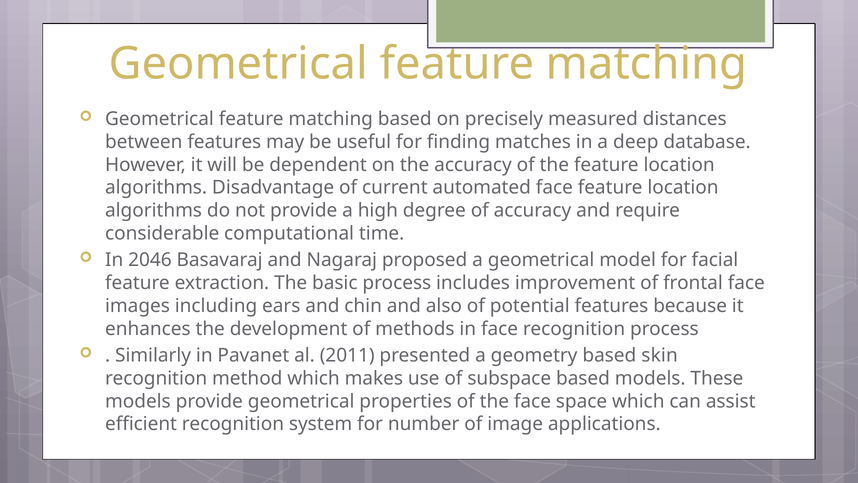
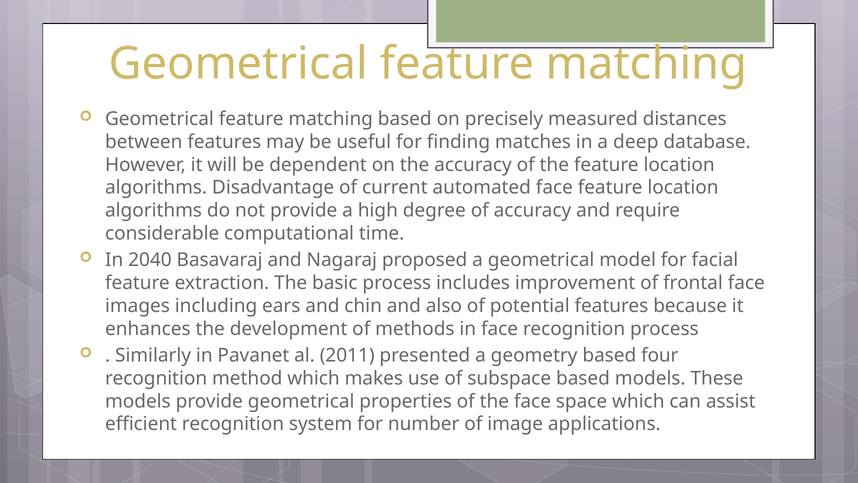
2046: 2046 -> 2040
skin: skin -> four
